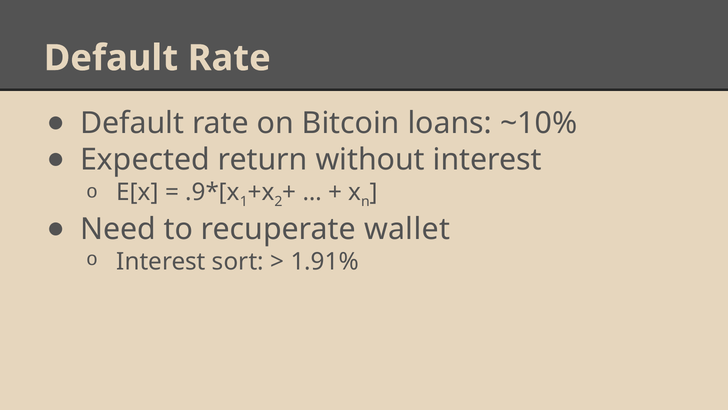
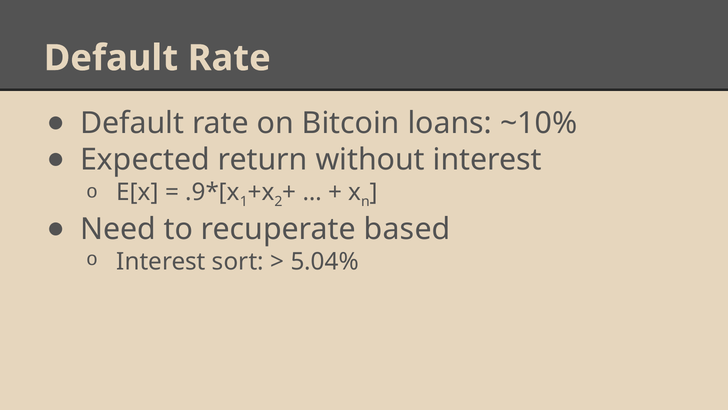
wallet: wallet -> based
1.91%: 1.91% -> 5.04%
